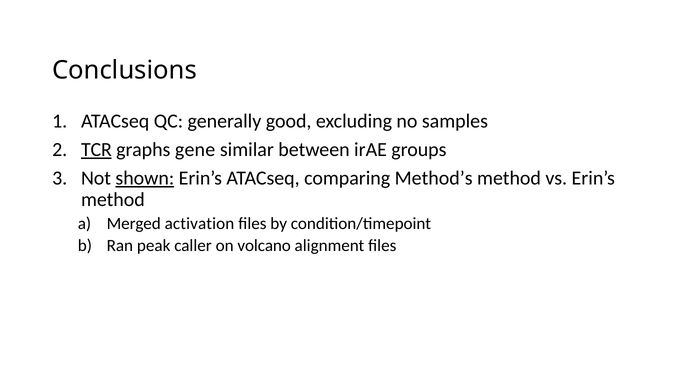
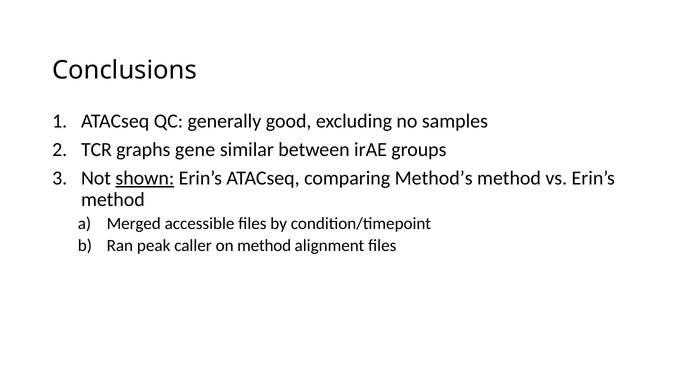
TCR underline: present -> none
activation: activation -> accessible
on volcano: volcano -> method
